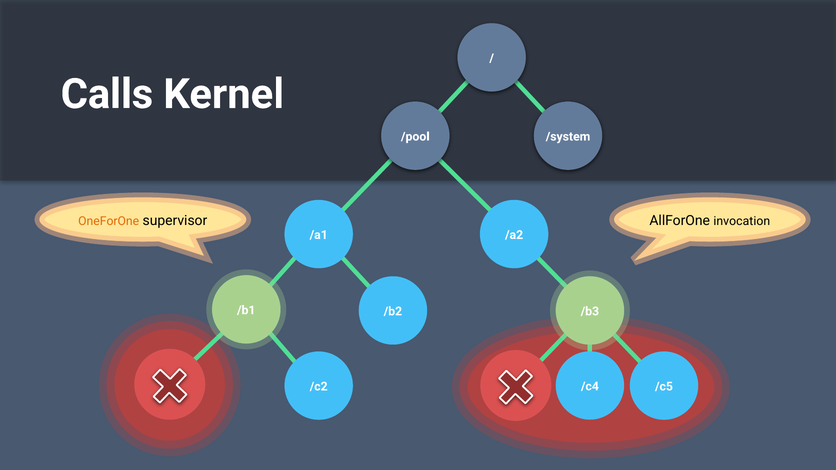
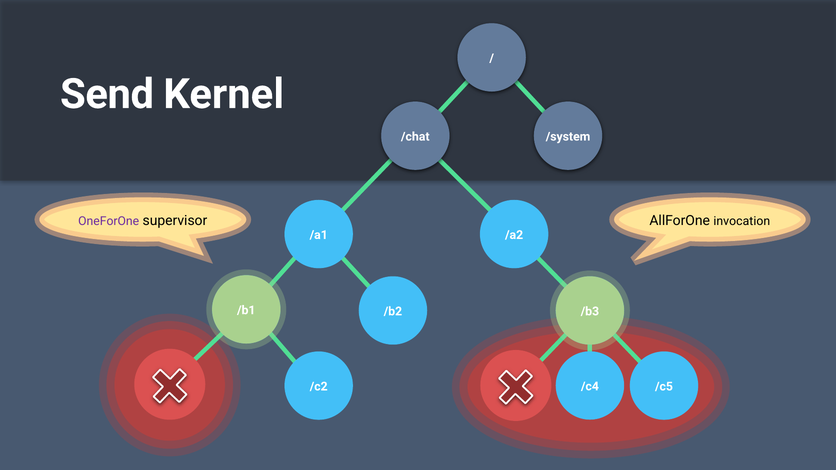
Calls: Calls -> Send
/pool: /pool -> /chat
OneForOne colour: orange -> purple
